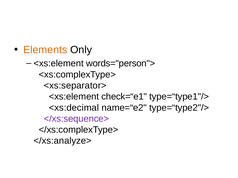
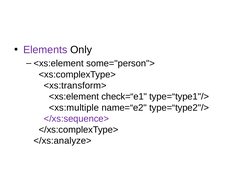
Elements colour: orange -> purple
words="person">: words="person"> -> some="person">
<xs:separator>: <xs:separator> -> <xs:transform>
<xs:decimal: <xs:decimal -> <xs:multiple
